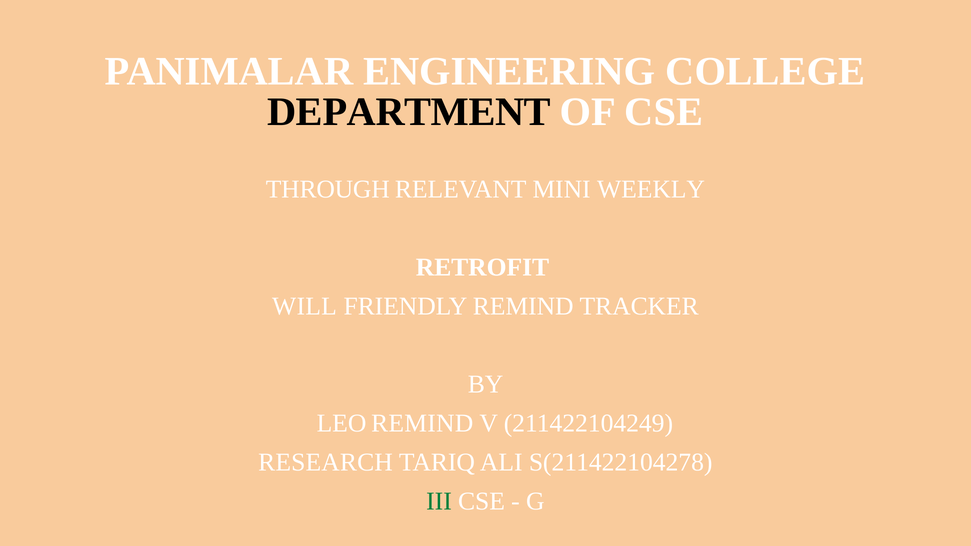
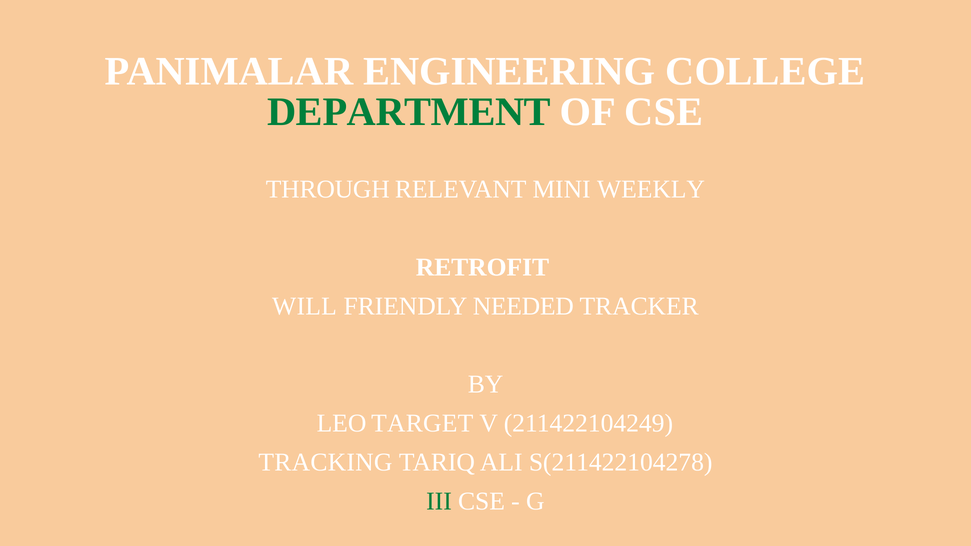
DEPARTMENT colour: black -> green
FRIENDLY REMIND: REMIND -> NEEDED
LEO REMIND: REMIND -> TARGET
RESEARCH: RESEARCH -> TRACKING
